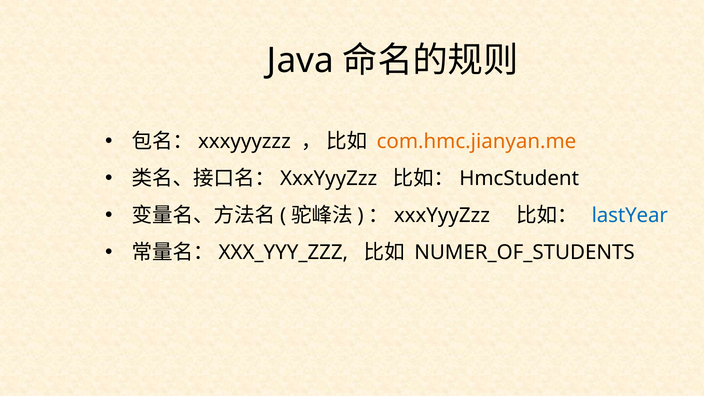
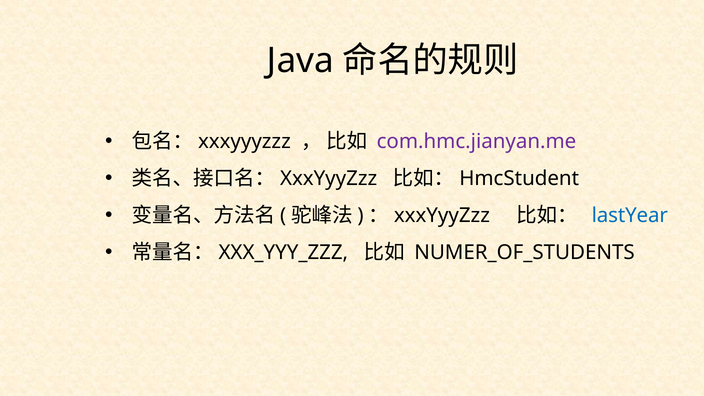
com.hmc.jianyan.me colour: orange -> purple
